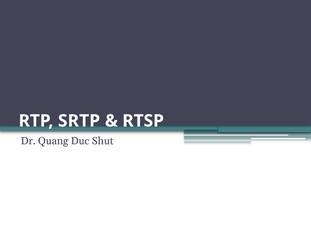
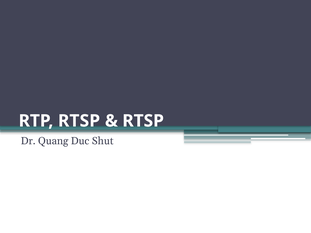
RTP SRTP: SRTP -> RTSP
